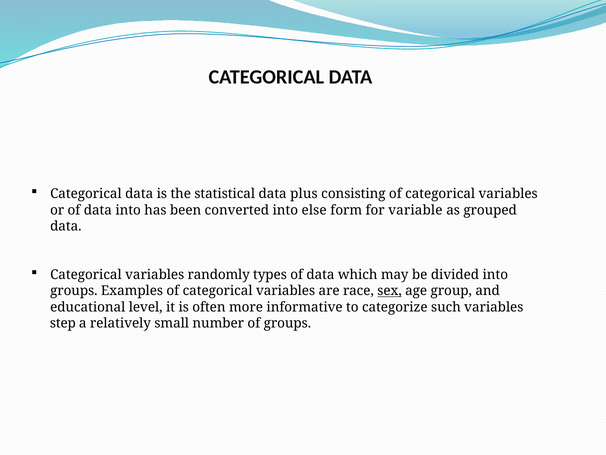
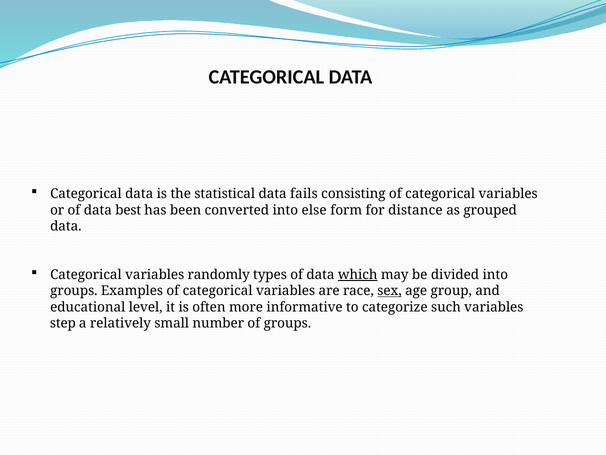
plus: plus -> fails
data into: into -> best
variable: variable -> distance
which underline: none -> present
